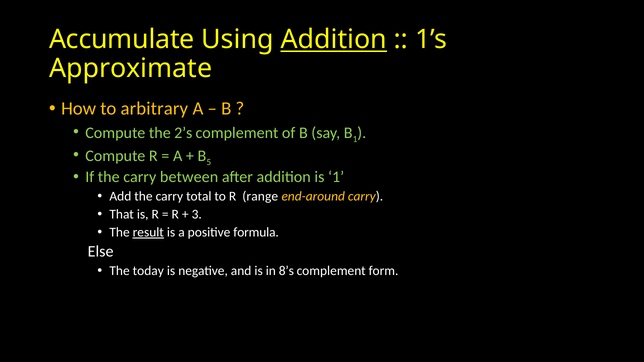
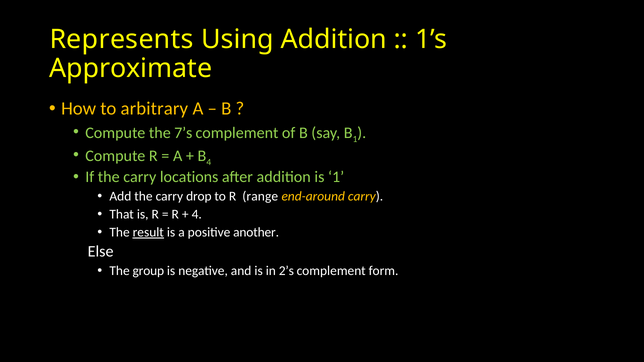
Accumulate: Accumulate -> Represents
Addition at (334, 40) underline: present -> none
2’s: 2’s -> 7’s
B 5: 5 -> 4
between: between -> locations
total: total -> drop
3 at (197, 214): 3 -> 4
formula: formula -> another
today: today -> group
8’s: 8’s -> 2’s
